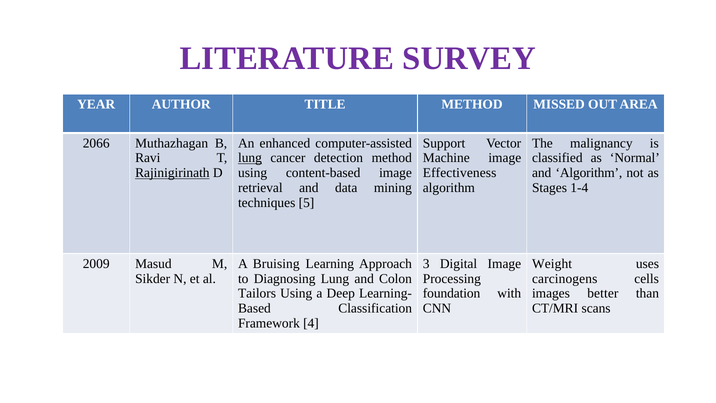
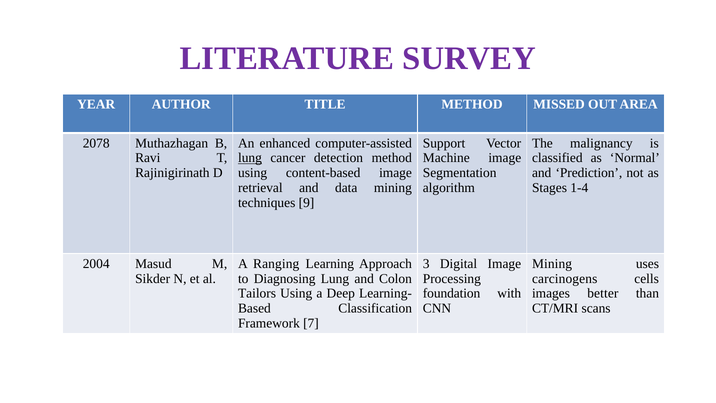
2066: 2066 -> 2078
Rajinigirinath underline: present -> none
Effectiveness: Effectiveness -> Segmentation
and Algorithm: Algorithm -> Prediction
5: 5 -> 9
2009: 2009 -> 2004
Bruising: Bruising -> Ranging
Weight at (552, 264): Weight -> Mining
4: 4 -> 7
